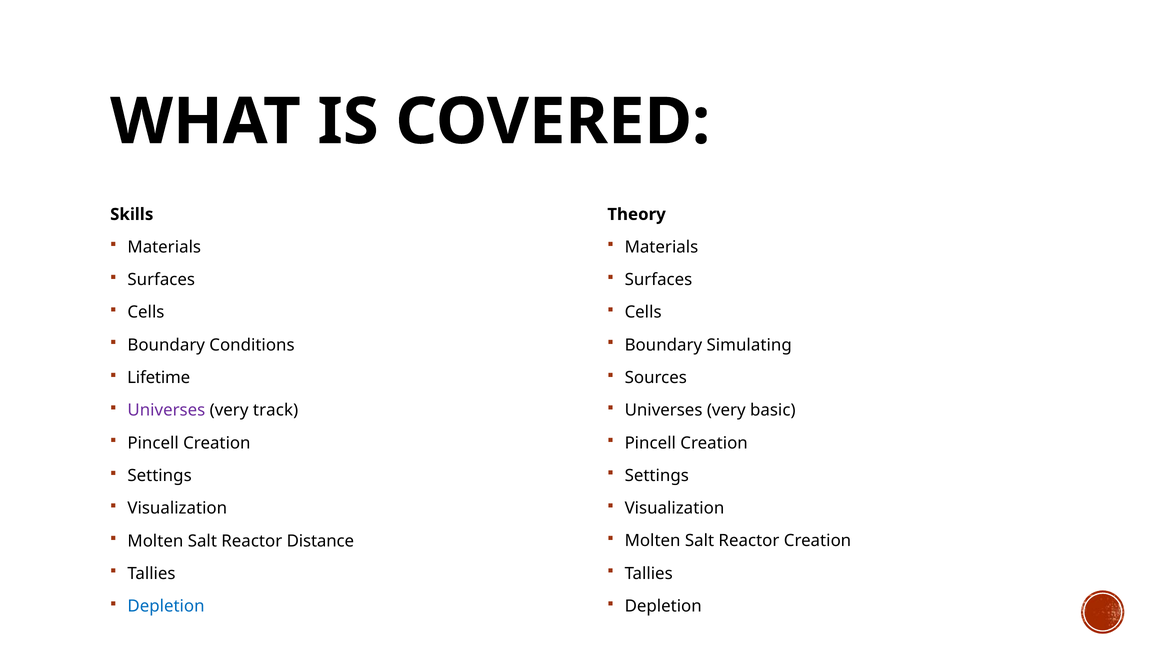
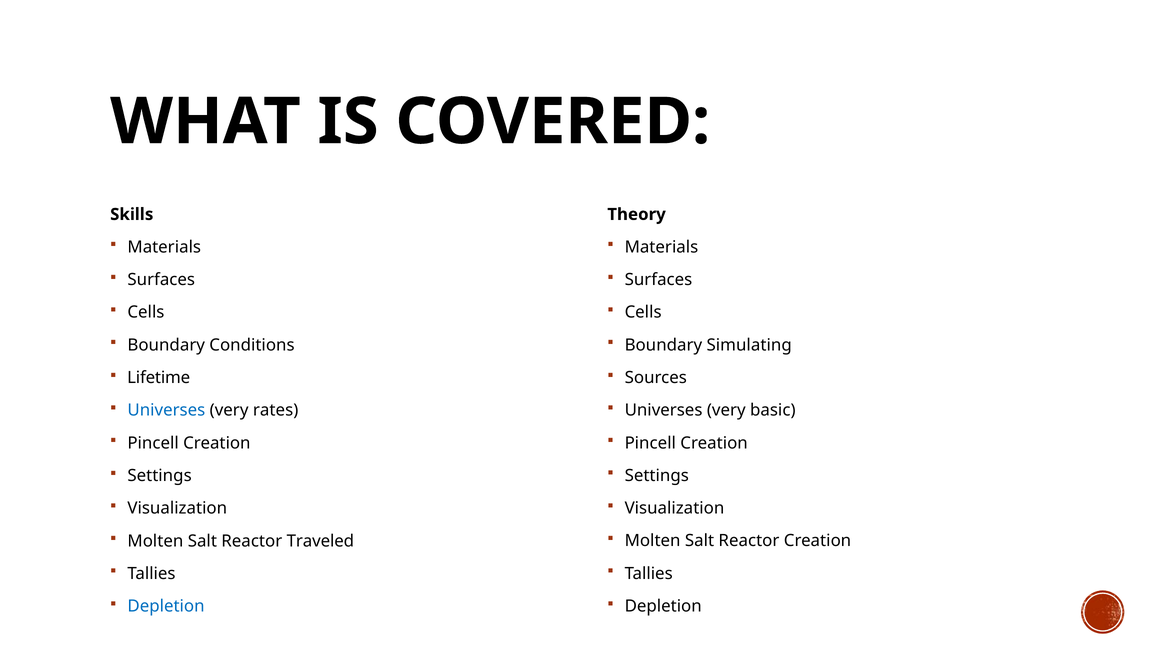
Universes at (166, 410) colour: purple -> blue
track: track -> rates
Distance: Distance -> Traveled
